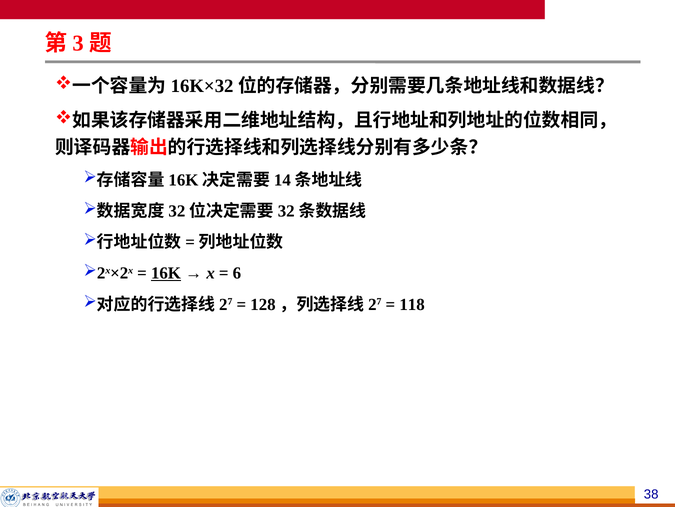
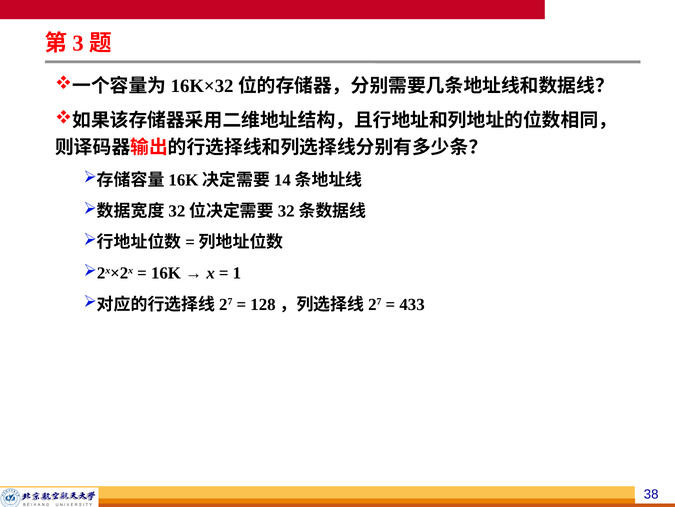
16K underline: present -> none
6: 6 -> 1
118: 118 -> 433
